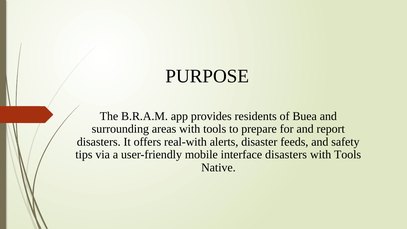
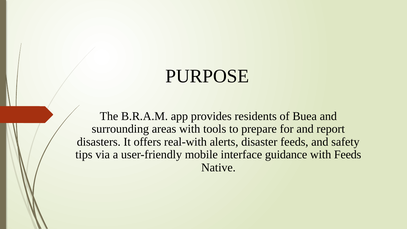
interface disasters: disasters -> guidance
Tools at (348, 155): Tools -> Feeds
